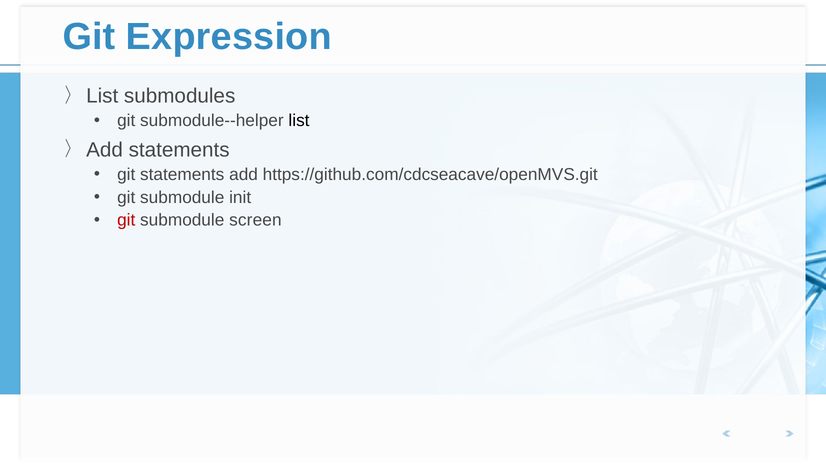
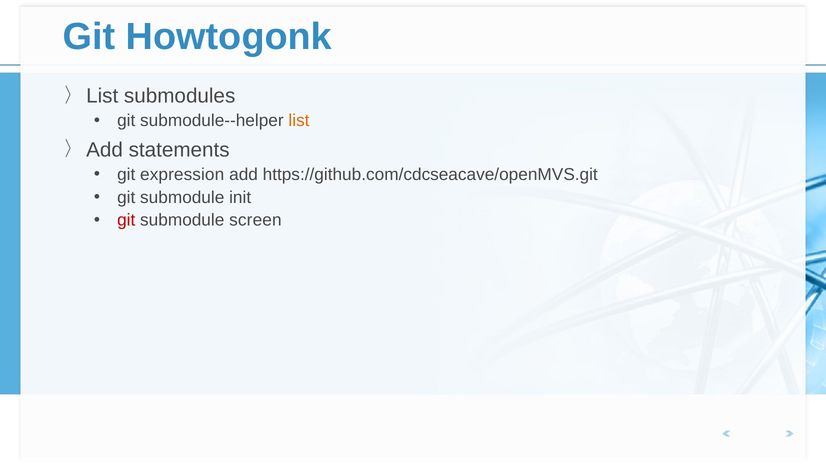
Expression: Expression -> Howtogonk
list colour: black -> orange
git statements: statements -> expression
